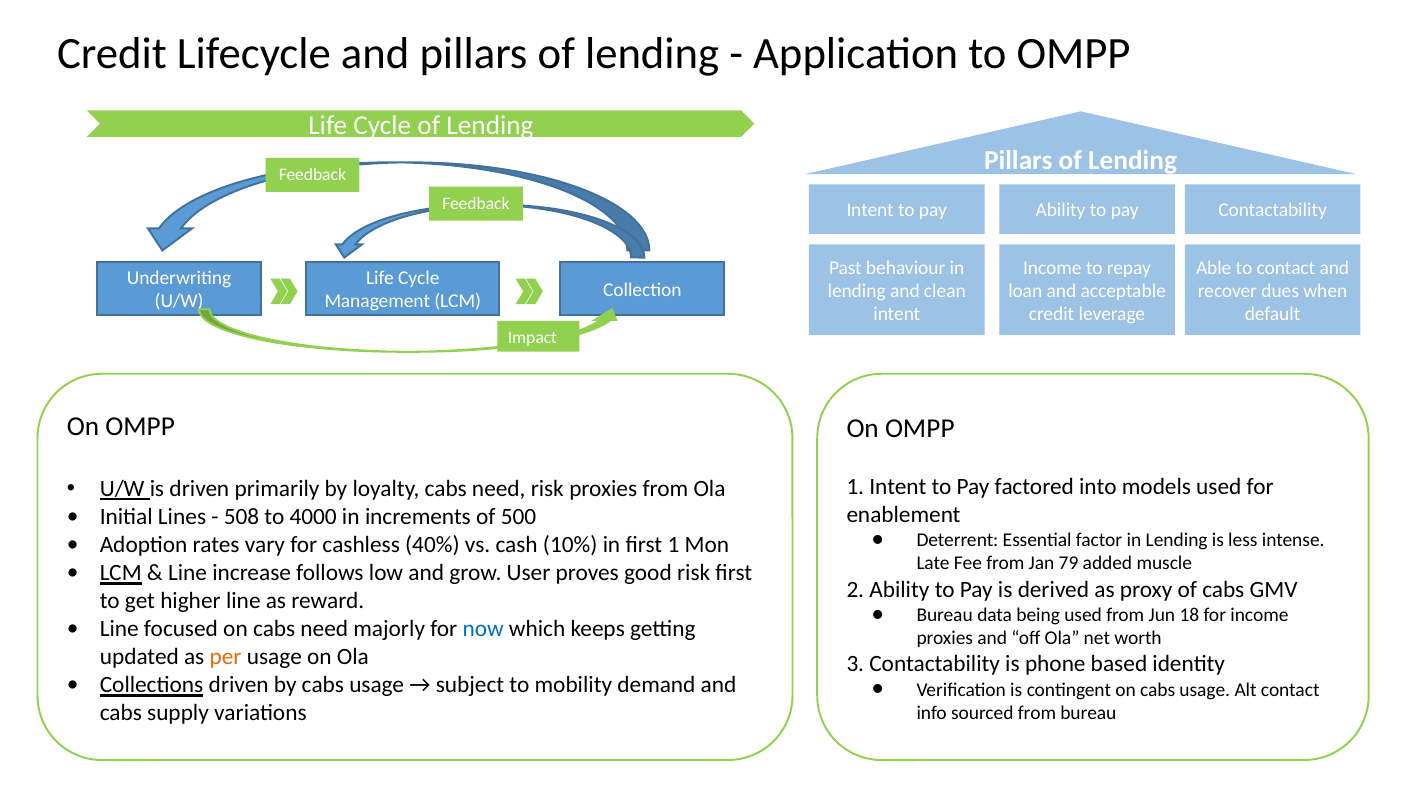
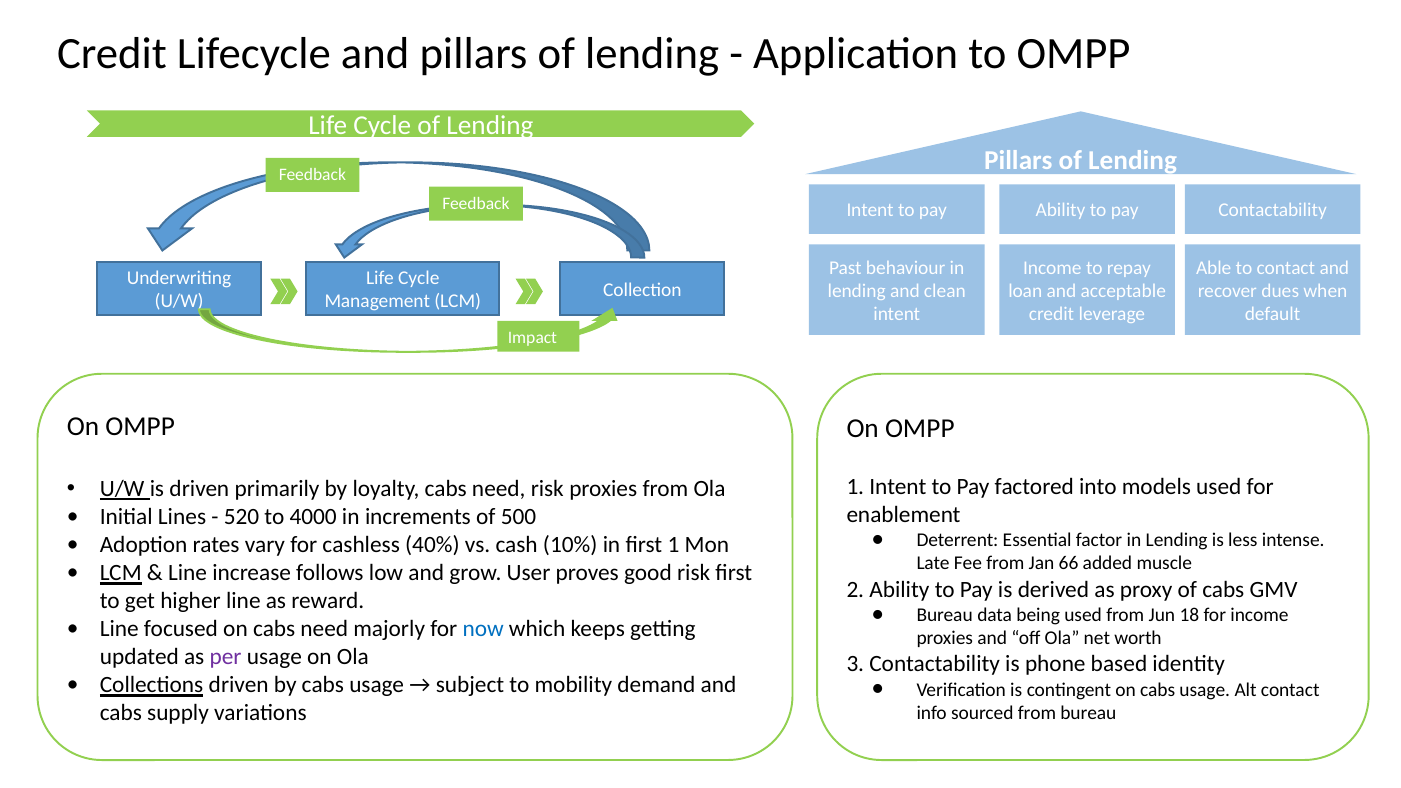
508: 508 -> 520
79: 79 -> 66
per colour: orange -> purple
